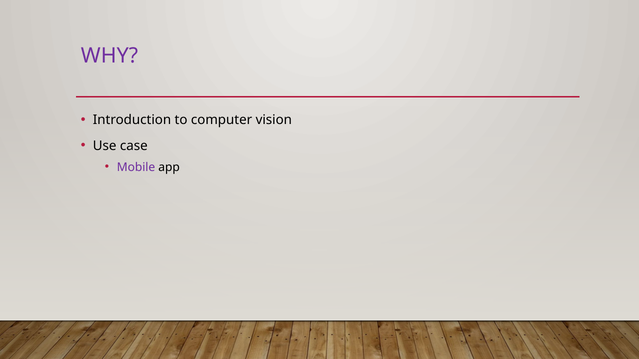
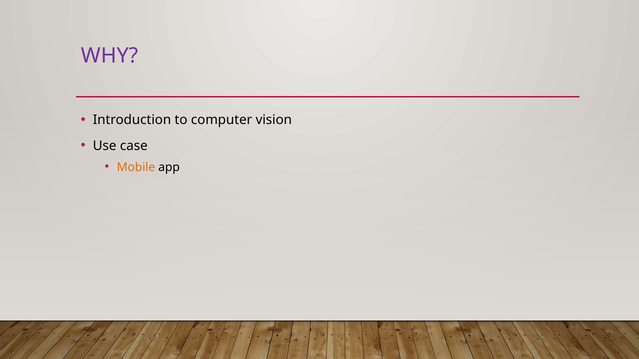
Mobile colour: purple -> orange
